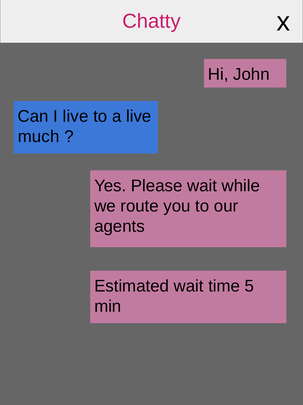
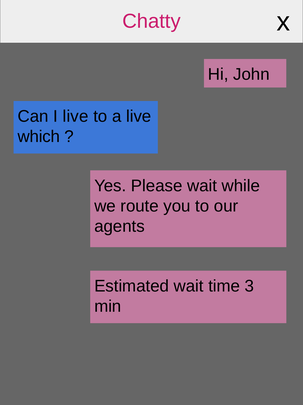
much: much -> which
5: 5 -> 3
